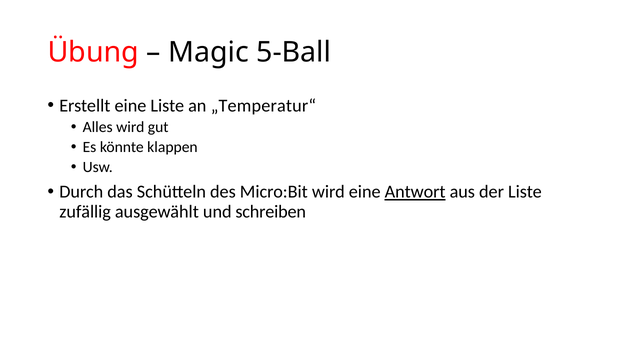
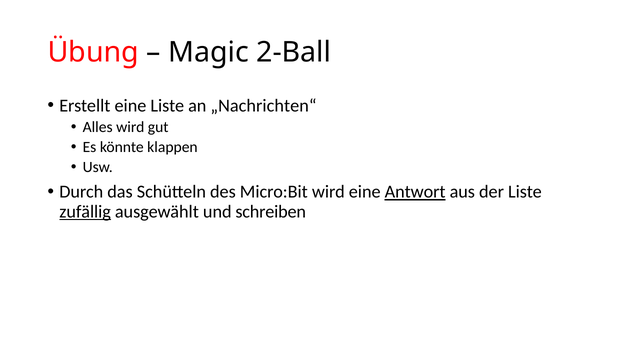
5-Ball: 5-Ball -> 2-Ball
„Temperatur“: „Temperatur“ -> „Nachrichten“
zufällig underline: none -> present
